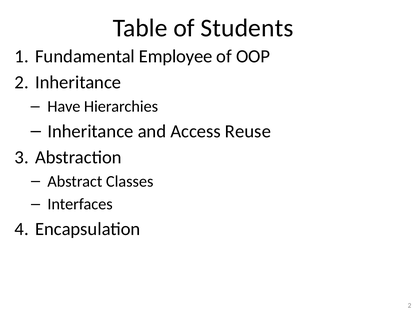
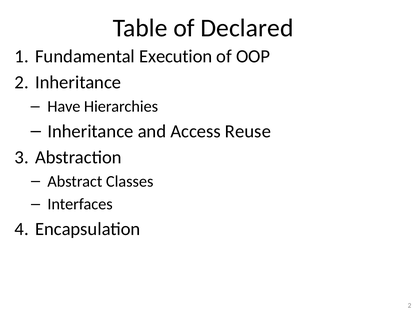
Students: Students -> Declared
Employee: Employee -> Execution
